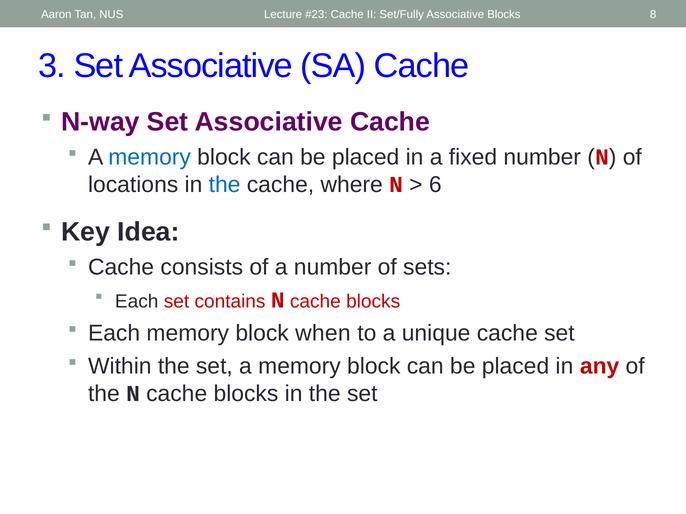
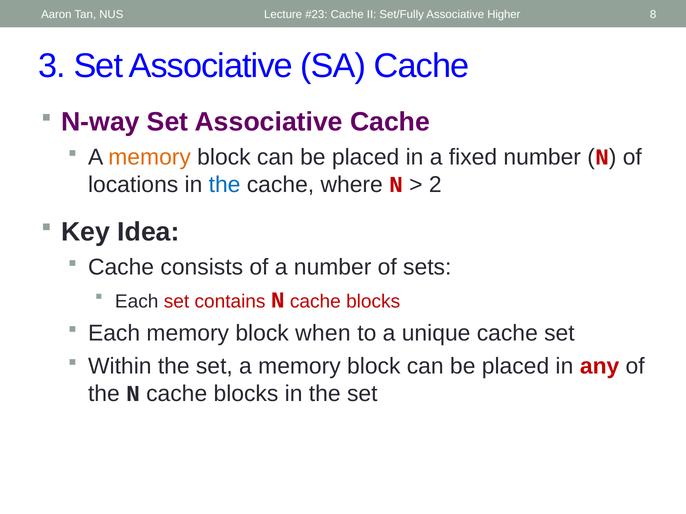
Associative Blocks: Blocks -> Higher
memory at (150, 158) colour: blue -> orange
6: 6 -> 2
